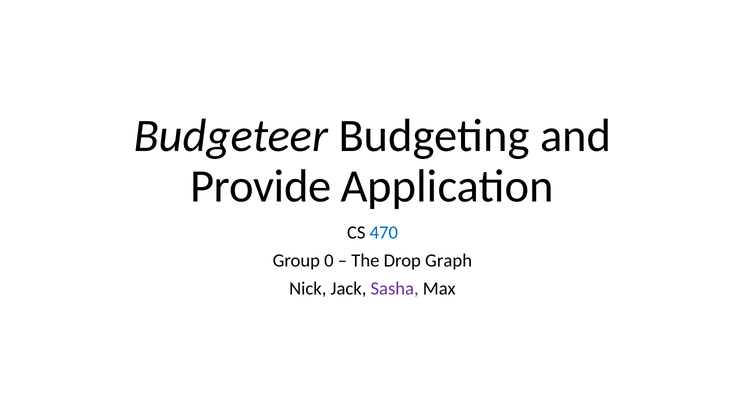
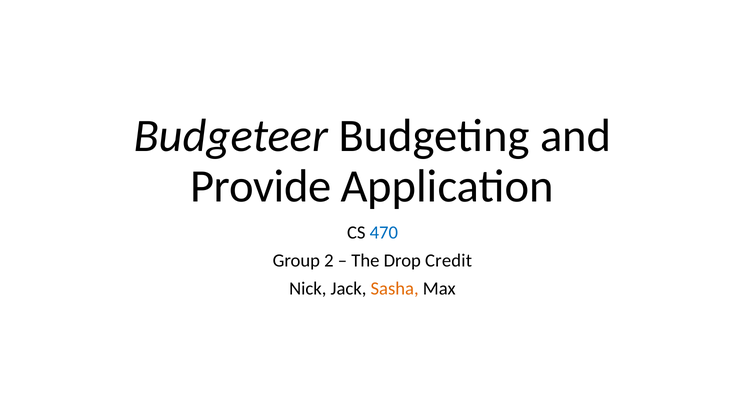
0: 0 -> 2
Graph: Graph -> Credit
Sasha colour: purple -> orange
